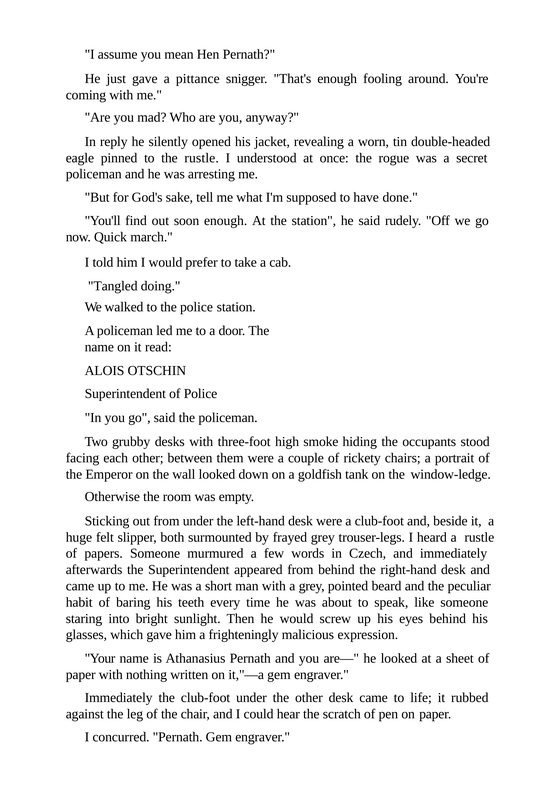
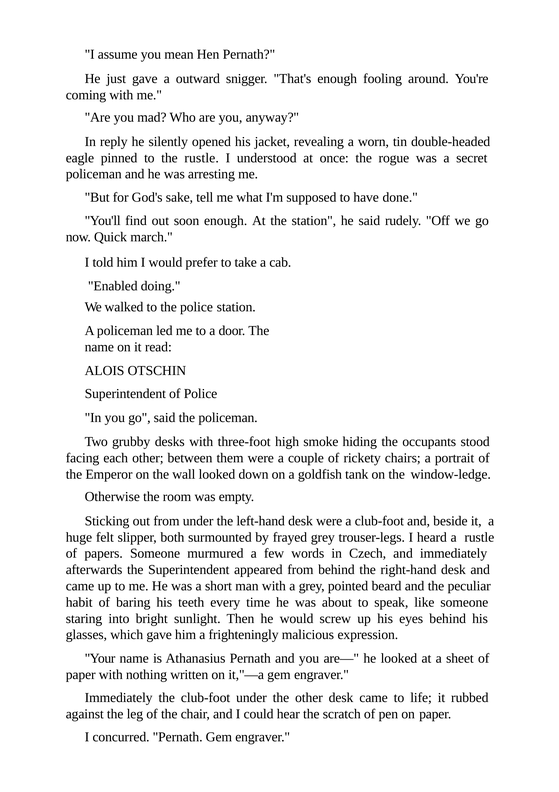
pittance: pittance -> outward
Tangled: Tangled -> Enabled
